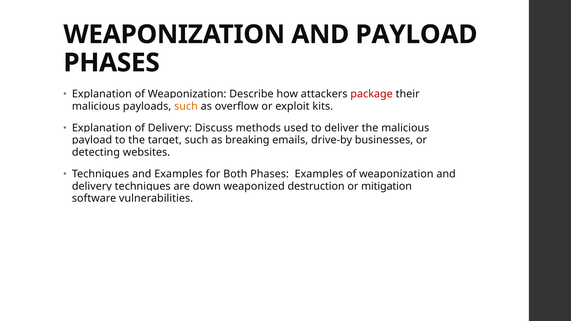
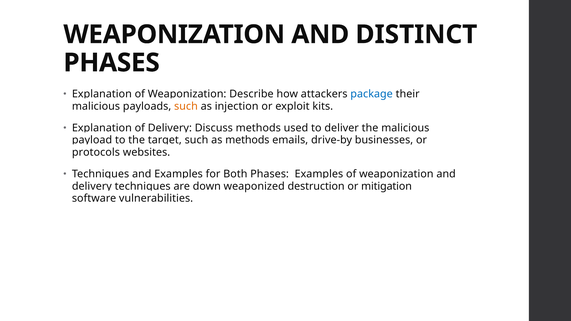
AND PAYLOAD: PAYLOAD -> DISTINCT
package colour: red -> blue
overflow: overflow -> injection
as breaking: breaking -> methods
detecting: detecting -> protocols
